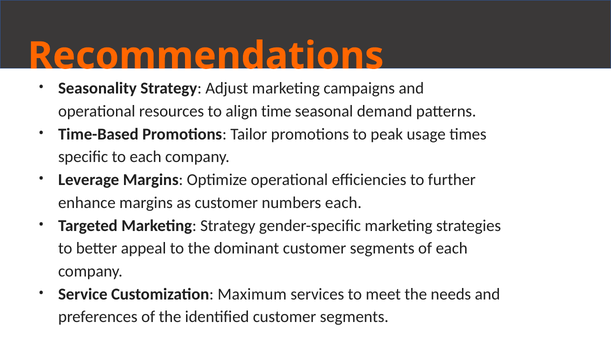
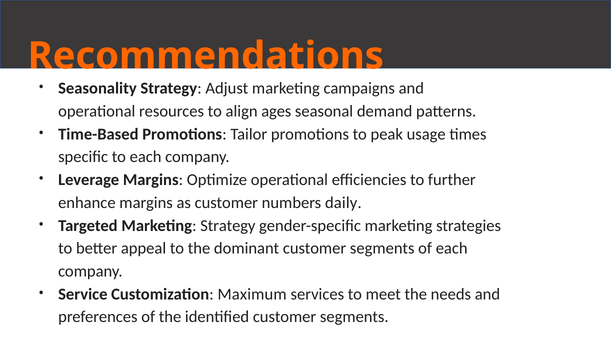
time: time -> ages
numbers each: each -> daily
